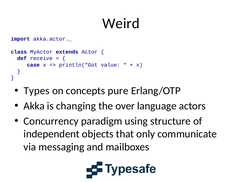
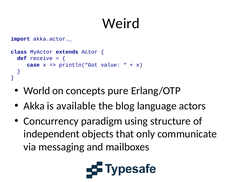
Types: Types -> World
changing: changing -> available
over: over -> blog
